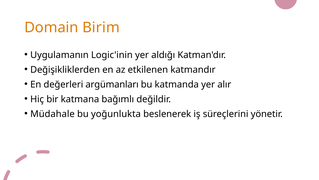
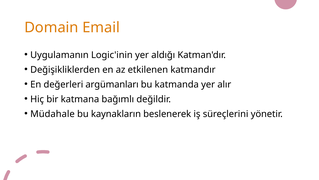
Birim: Birim -> Email
yoğunlukta: yoğunlukta -> kaynakların
